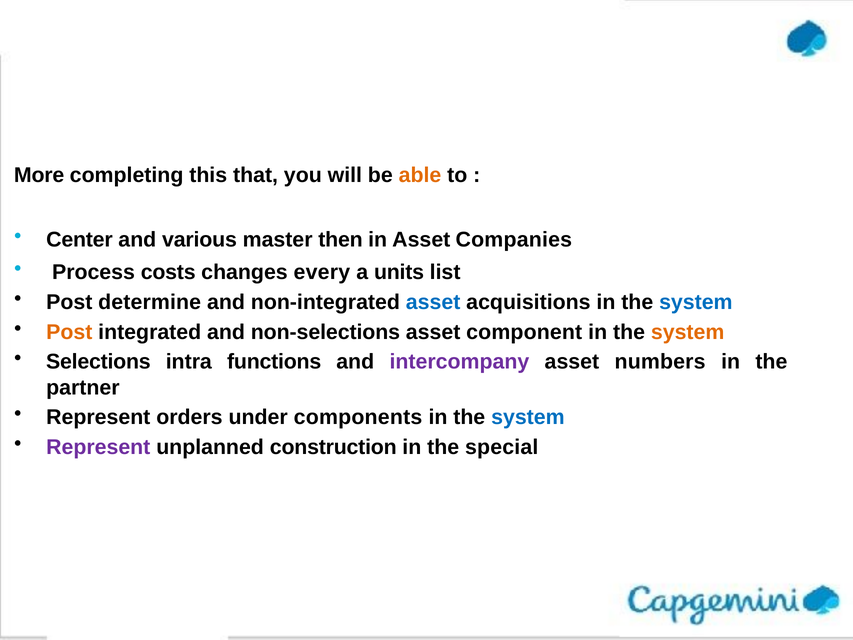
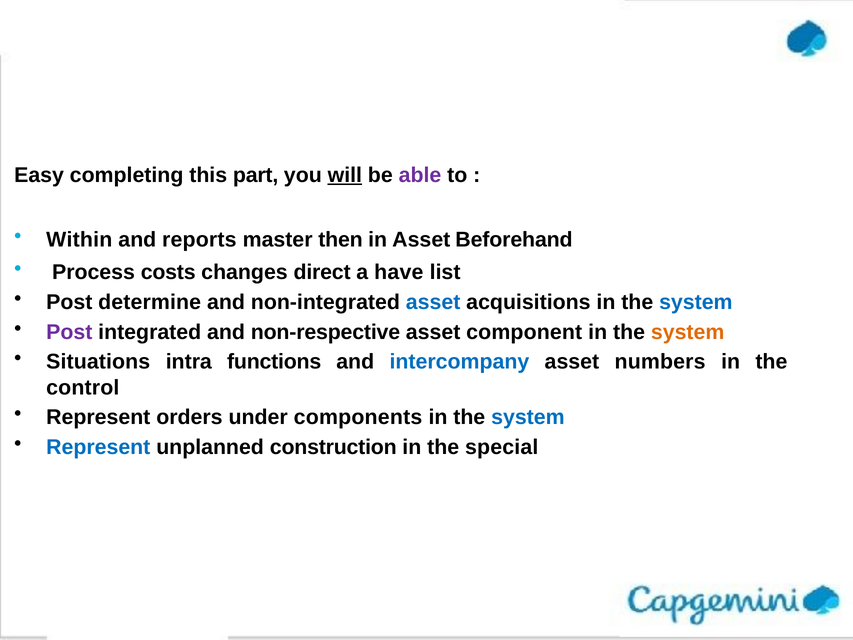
More: More -> Easy
that: that -> part
will underline: none -> present
able colour: orange -> purple
Center: Center -> Within
various: various -> reports
Companies: Companies -> Beforehand
every: every -> direct
units: units -> have
Post at (69, 332) colour: orange -> purple
non-selections: non-selections -> non-respective
Selections: Selections -> Situations
intercompany colour: purple -> blue
partner: partner -> control
Represent at (98, 447) colour: purple -> blue
